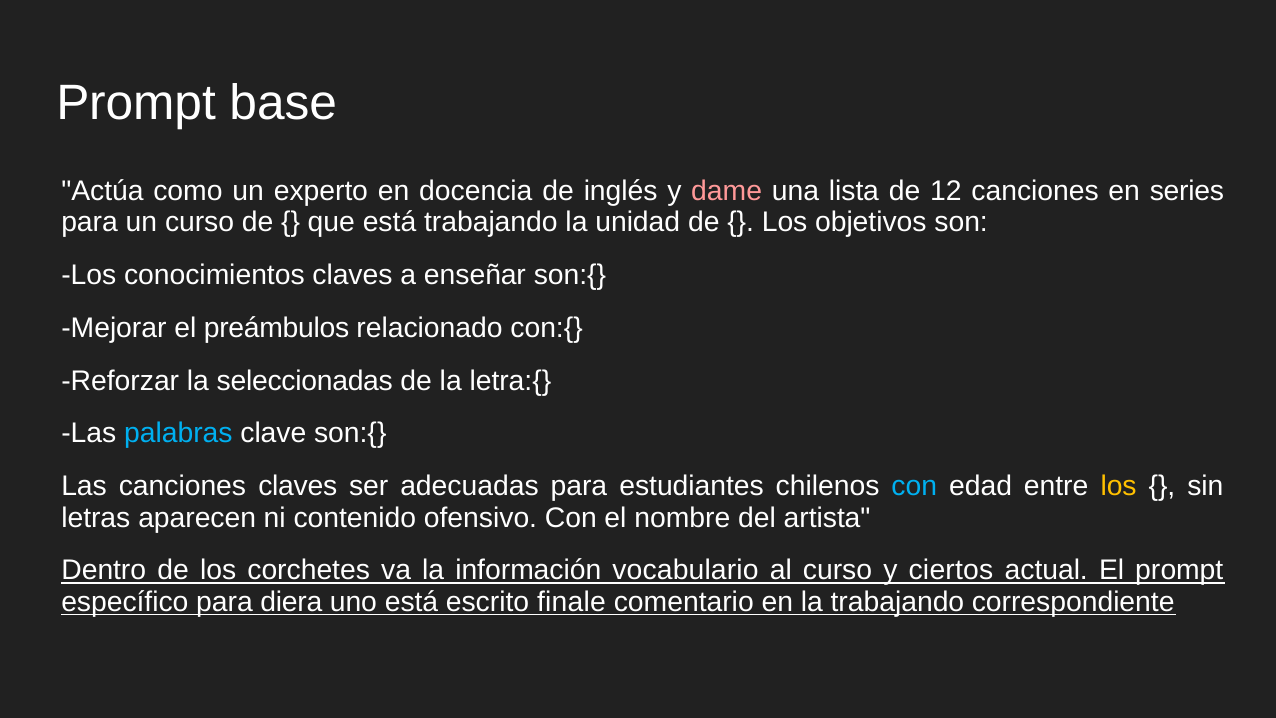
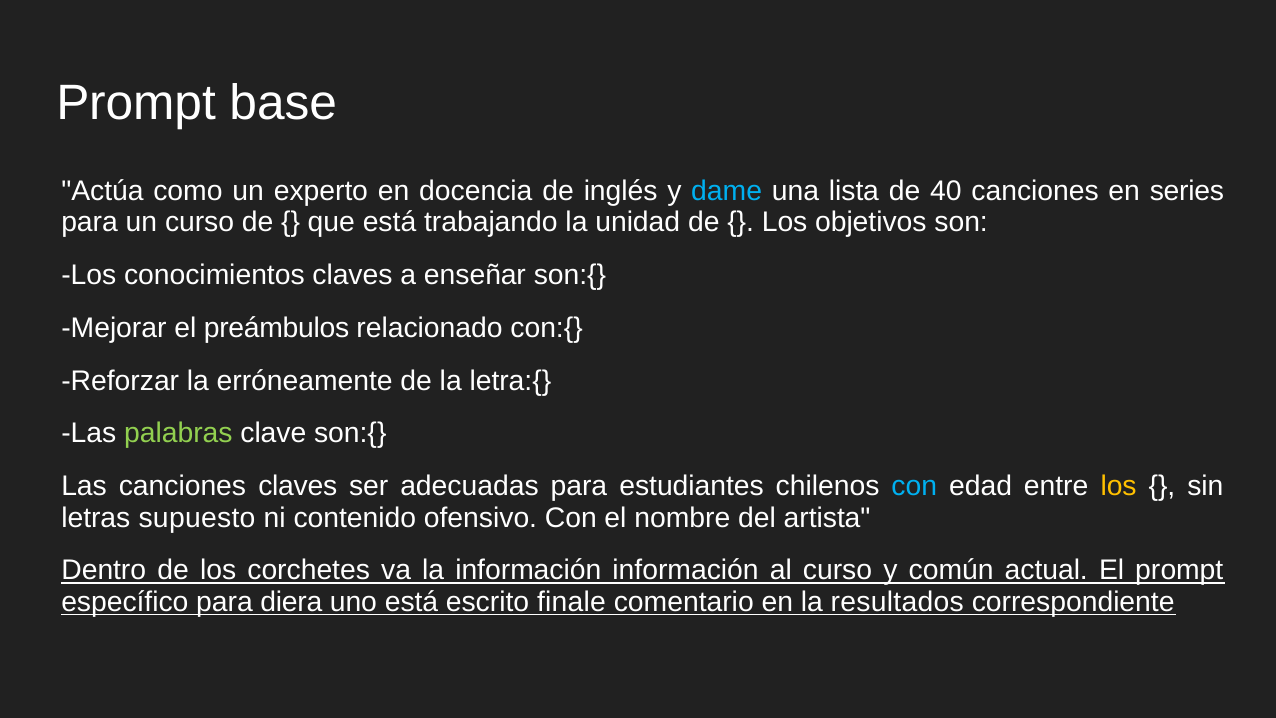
dame colour: pink -> light blue
12: 12 -> 40
seleccionadas: seleccionadas -> erróneamente
palabras colour: light blue -> light green
aparecen: aparecen -> supuesto
información vocabulario: vocabulario -> información
ciertos: ciertos -> común
la trabajando: trabajando -> resultados
